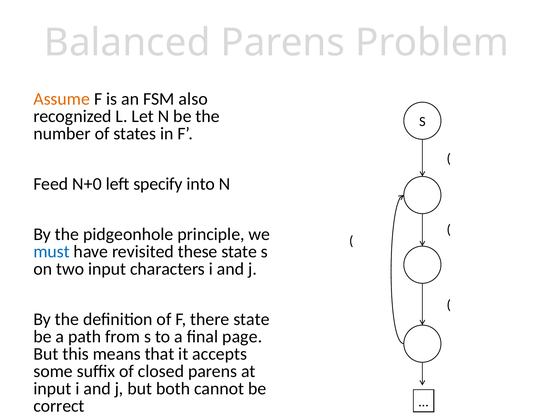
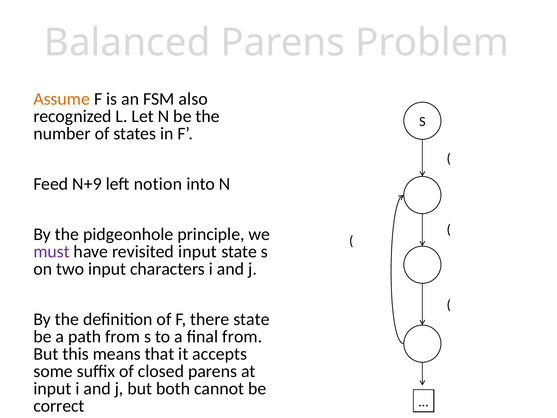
N+0: N+0 -> N+9
specify: specify -> notion
must colour: blue -> purple
revisited these: these -> input
final page: page -> from
